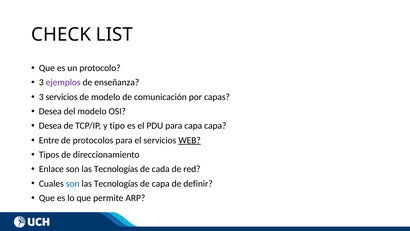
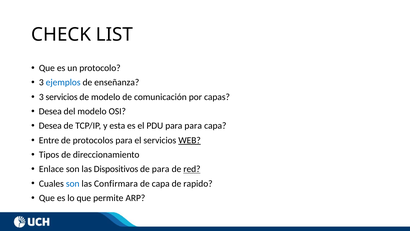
ejemplos colour: purple -> blue
tipo: tipo -> esta
para capa: capa -> para
Tecnologías at (116, 169): Tecnologías -> Dispositivos
de cada: cada -> para
red underline: none -> present
Tecnologías at (116, 183): Tecnologías -> Confirmara
definir: definir -> rapido
